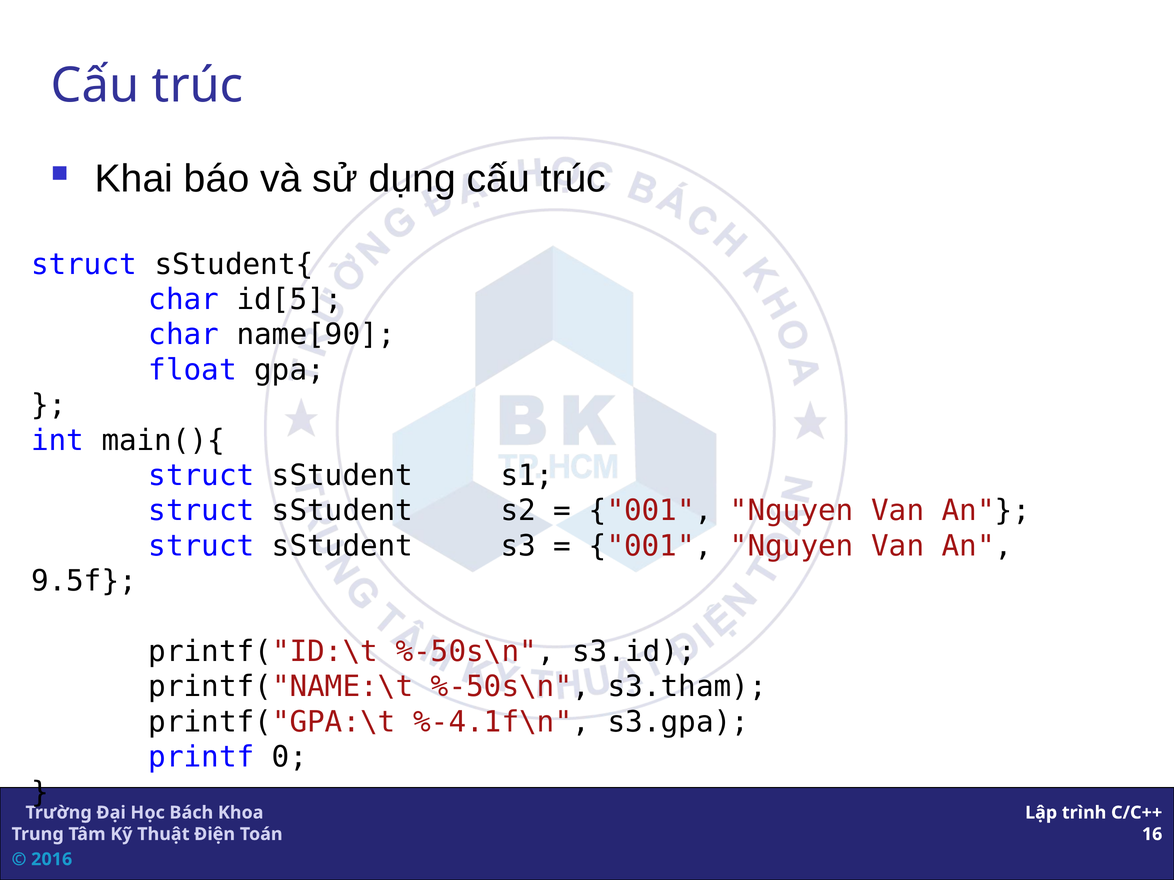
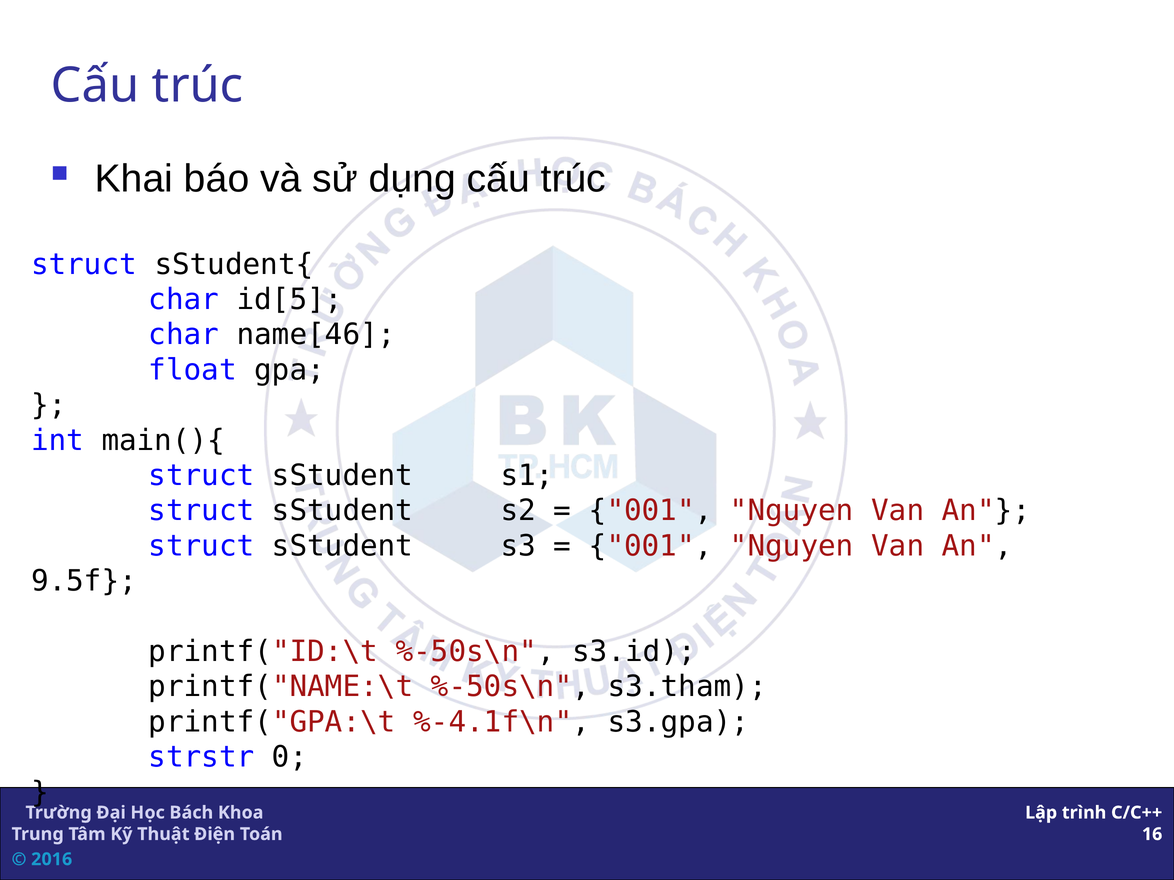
name[90: name[90 -> name[46
printf: printf -> strstr
